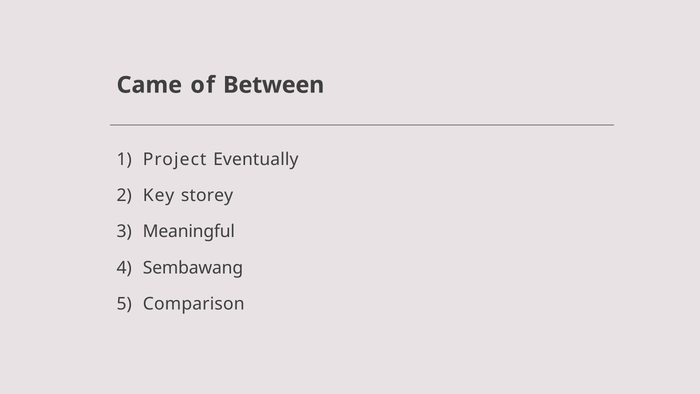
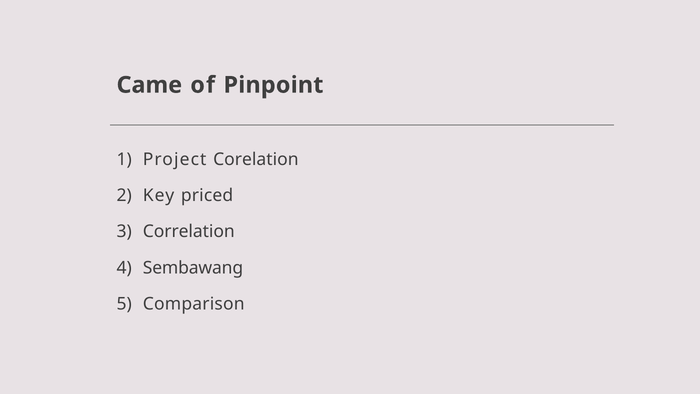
Between: Between -> Pinpoint
Eventually: Eventually -> Corelation
storey: storey -> priced
Meaningful: Meaningful -> Correlation
